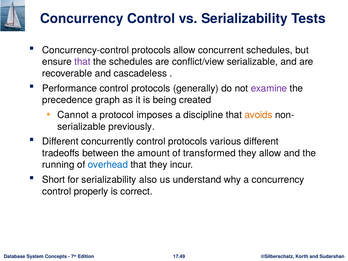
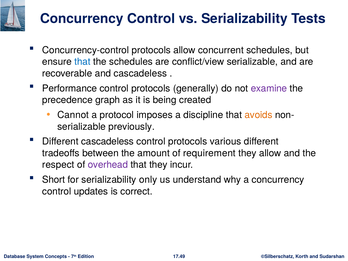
that at (82, 62) colour: purple -> blue
Different concurrently: concurrently -> cascadeless
transformed: transformed -> requirement
running: running -> respect
overhead colour: blue -> purple
also: also -> only
properly: properly -> updates
